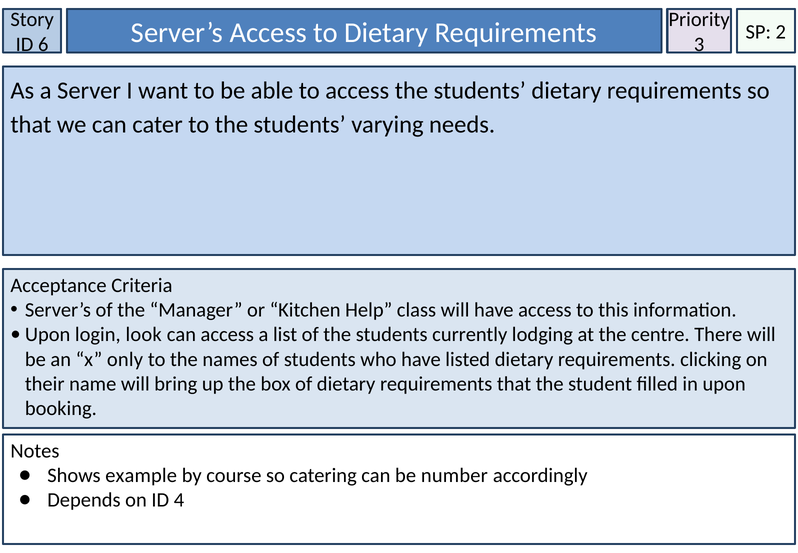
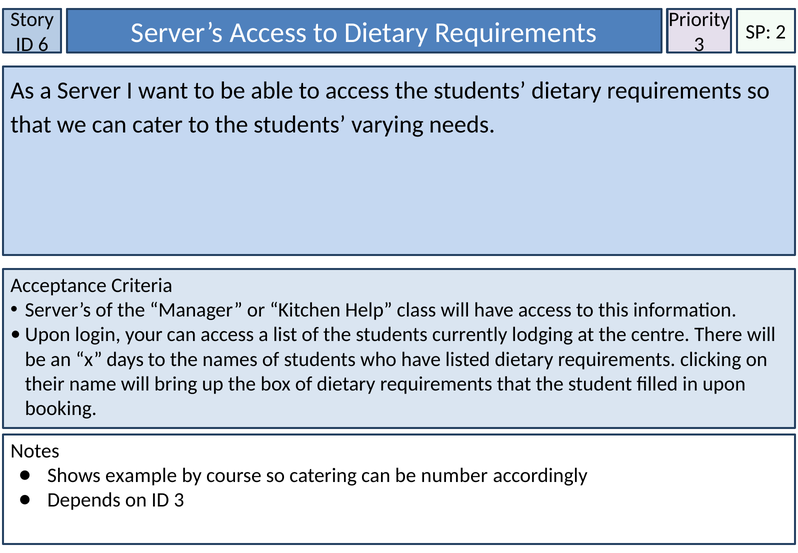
look: look -> your
only: only -> days
ID 4: 4 -> 3
